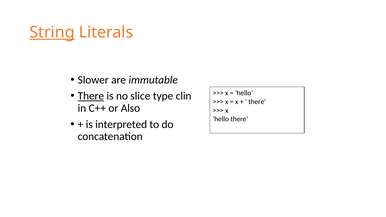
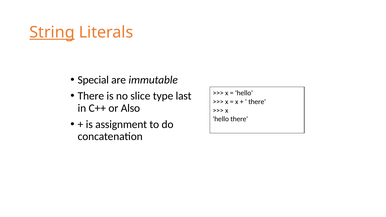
Slower: Slower -> Special
There at (91, 96) underline: present -> none
clin: clin -> last
interpreted: interpreted -> assignment
